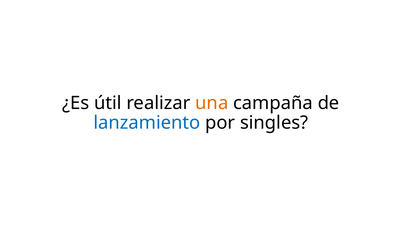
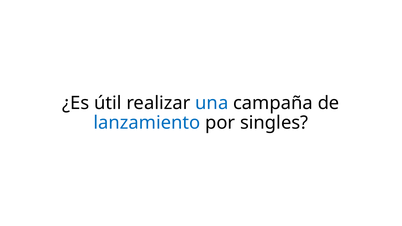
una colour: orange -> blue
